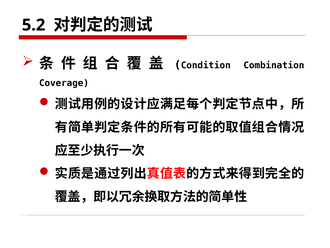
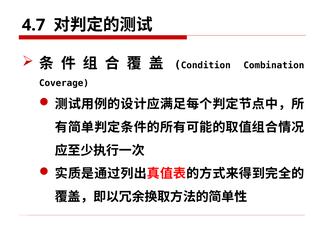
5.2: 5.2 -> 4.7
